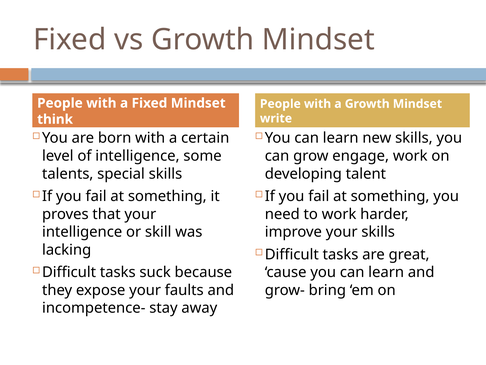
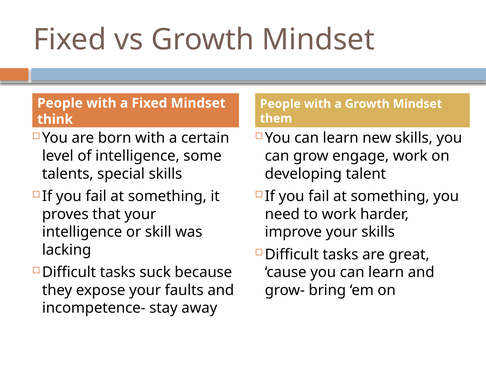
write: write -> them
